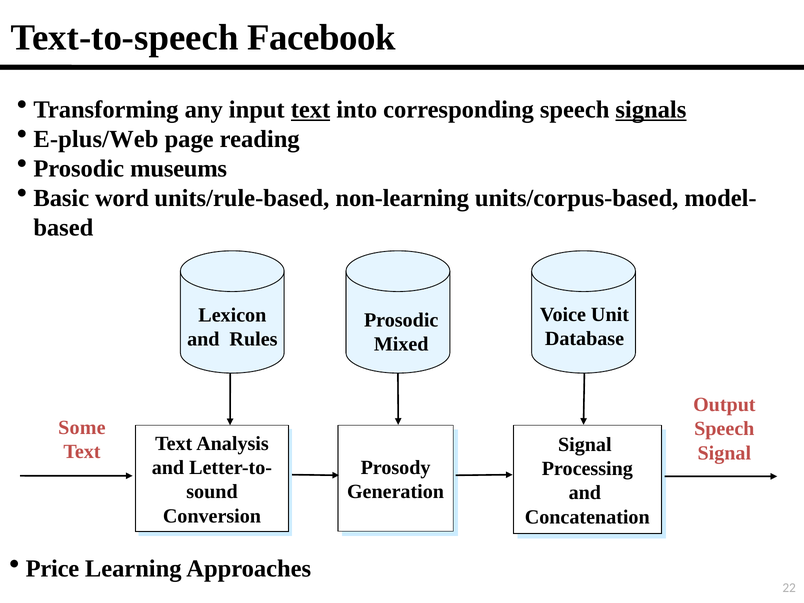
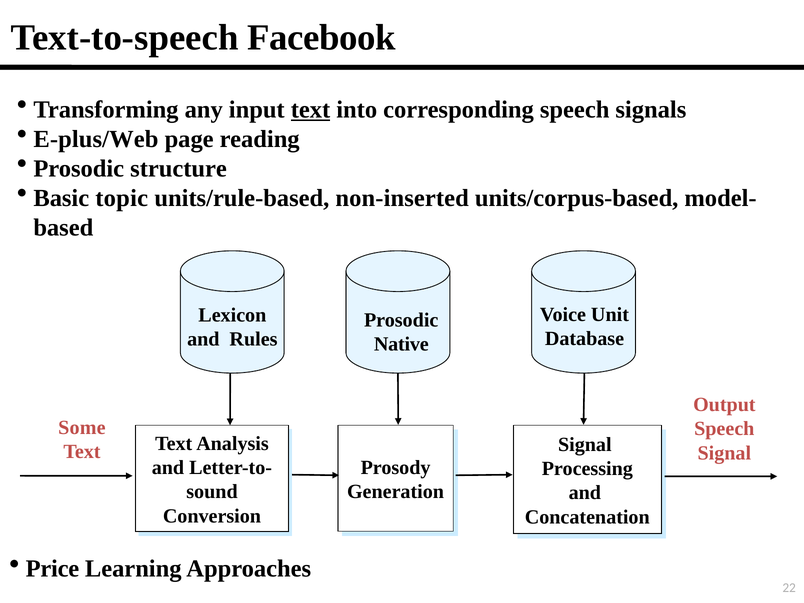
signals underline: present -> none
museums: museums -> structure
word: word -> topic
non-learning: non-learning -> non-inserted
Mixed: Mixed -> Native
